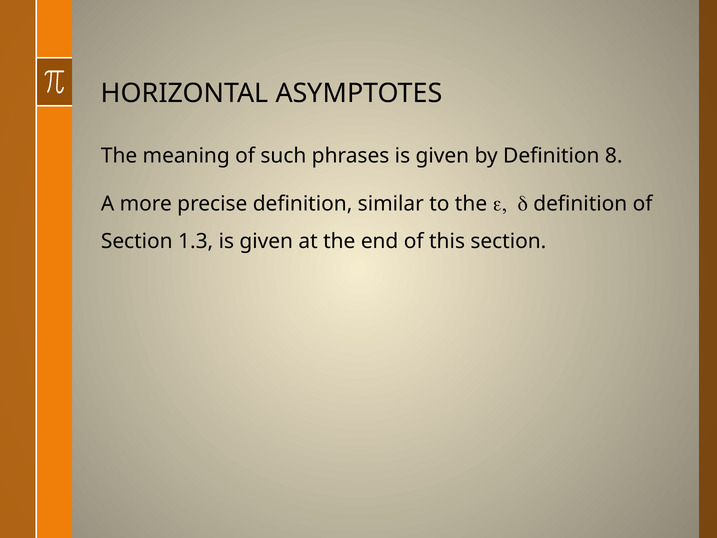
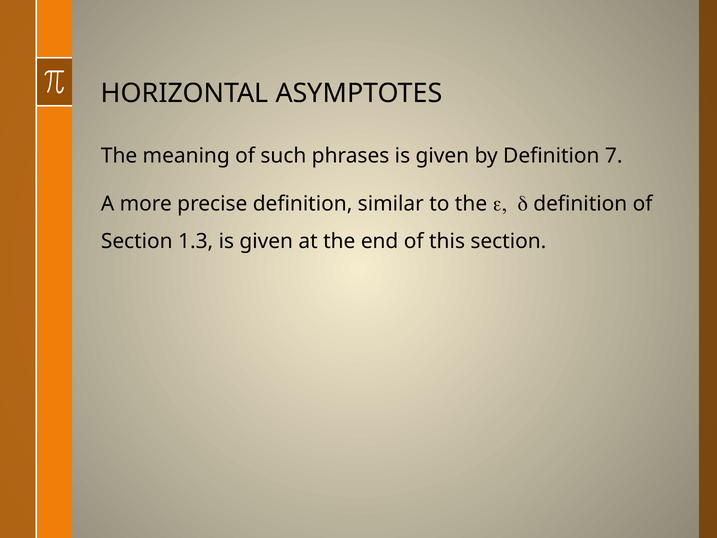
8: 8 -> 7
